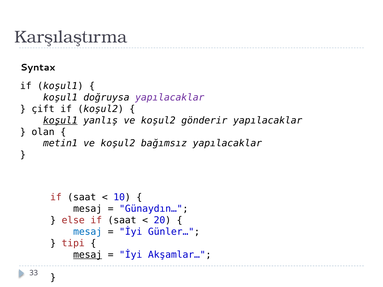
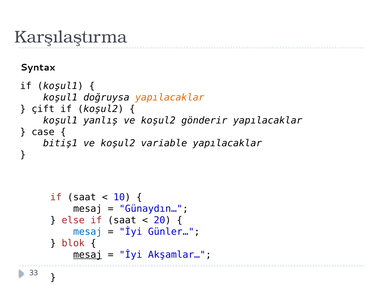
yapılacaklar at (170, 98) colour: purple -> orange
koşul1 at (60, 120) underline: present -> none
olan: olan -> case
metin1: metin1 -> bitiş1
bağımsız: bağımsız -> variable
tipi: tipi -> blok
